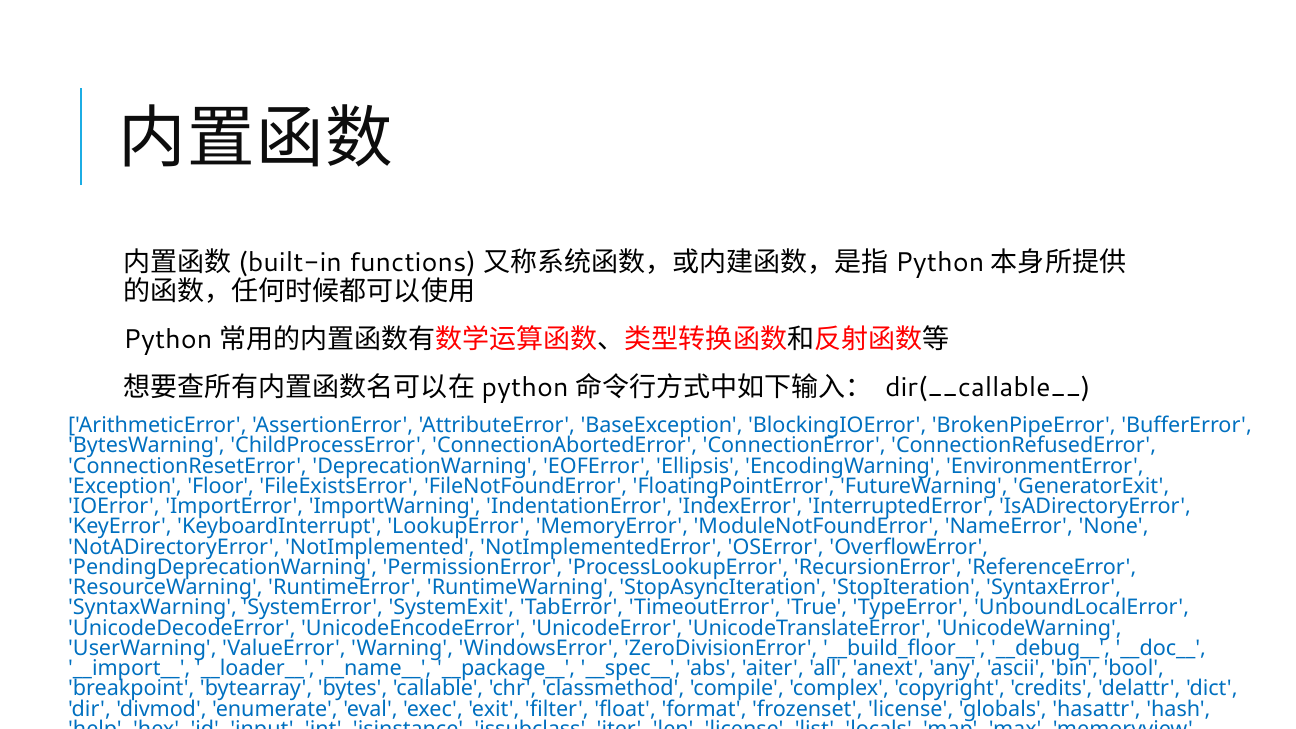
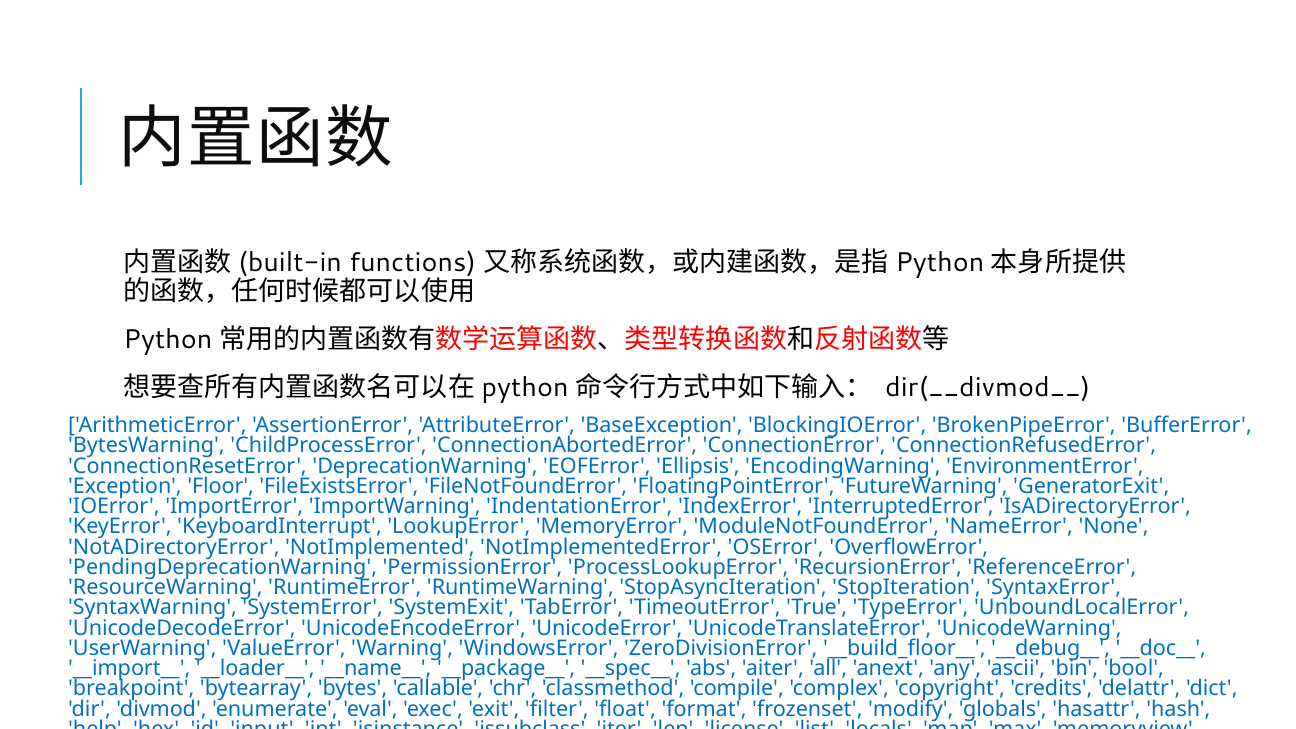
dir(__callable__: dir(__callable__ -> dir(__divmod__
frozenset license: license -> modify
